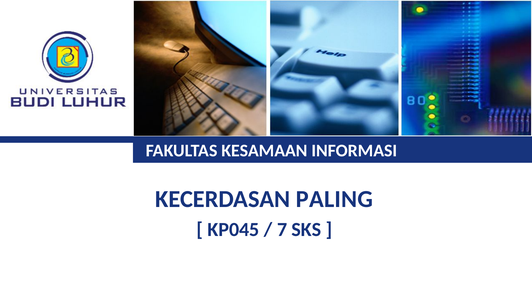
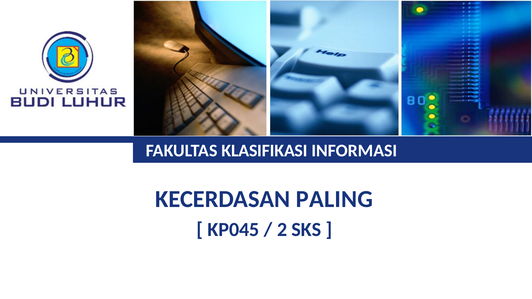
KESAMAAN: KESAMAAN -> KLASIFIKASI
7: 7 -> 2
